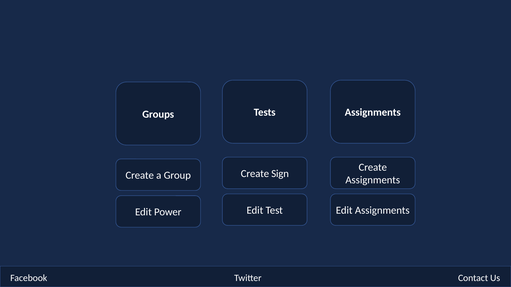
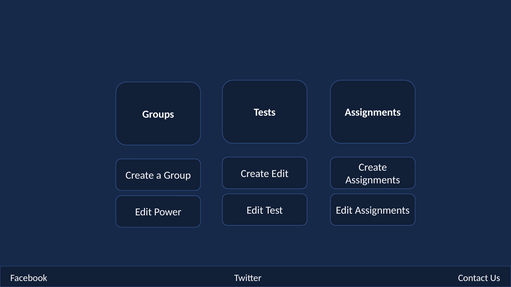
Create Sign: Sign -> Edit
